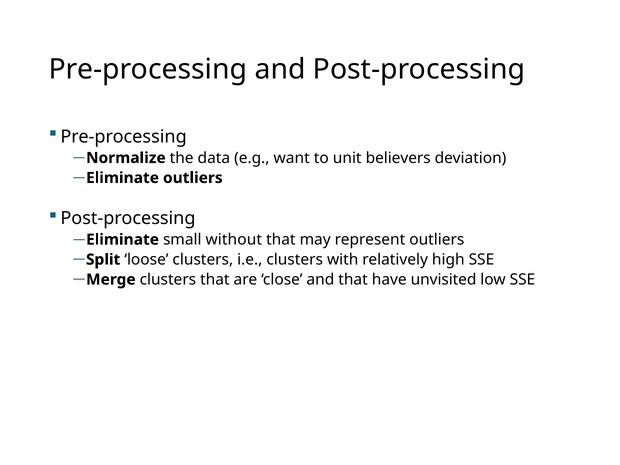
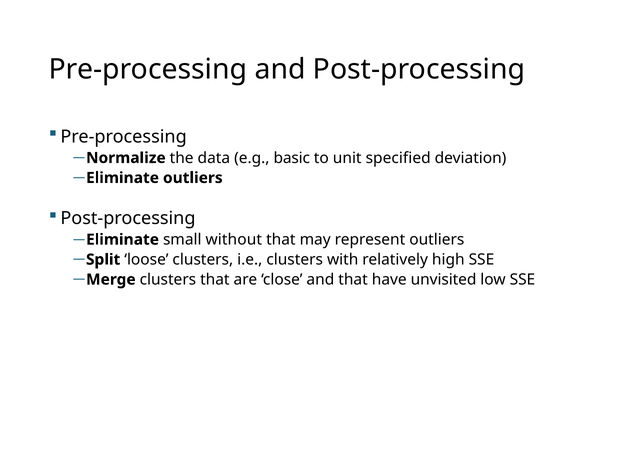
want: want -> basic
believers: believers -> specified
